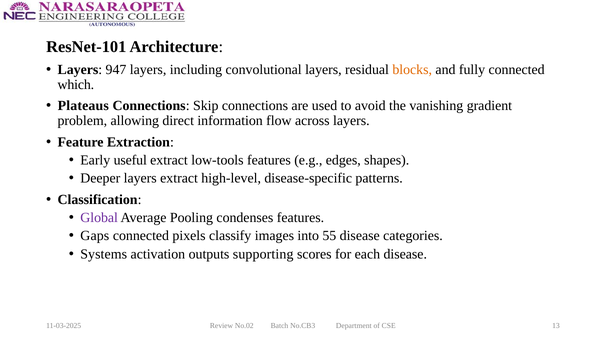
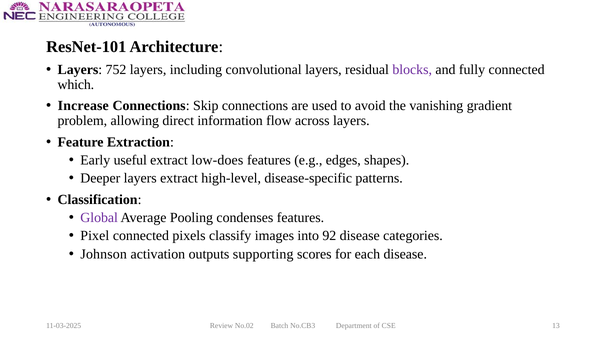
947: 947 -> 752
blocks colour: orange -> purple
Plateaus: Plateaus -> Increase
low-tools: low-tools -> low-does
Gaps: Gaps -> Pixel
55: 55 -> 92
Systems: Systems -> Johnson
